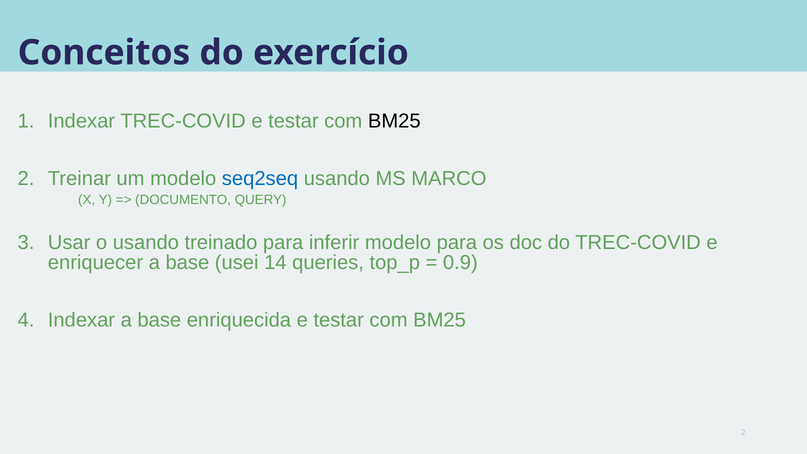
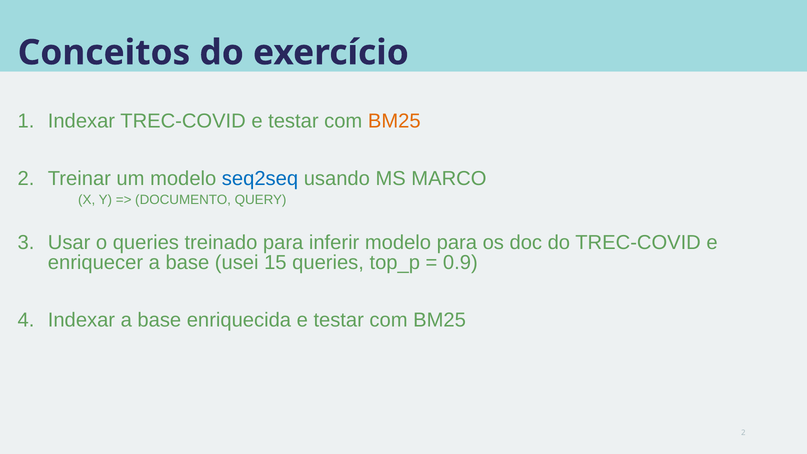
BM25 at (394, 121) colour: black -> orange
o usando: usando -> queries
14: 14 -> 15
